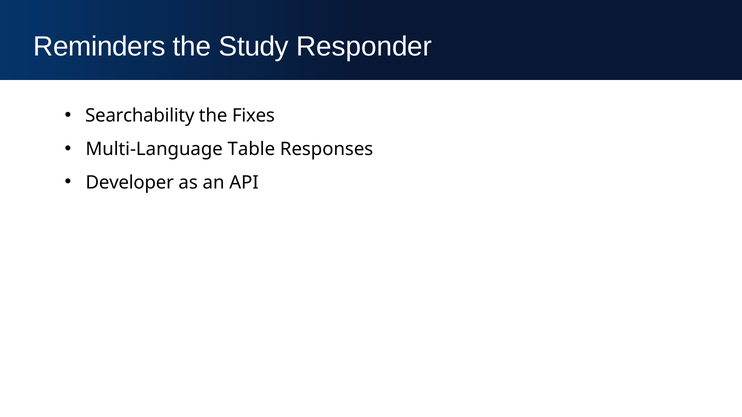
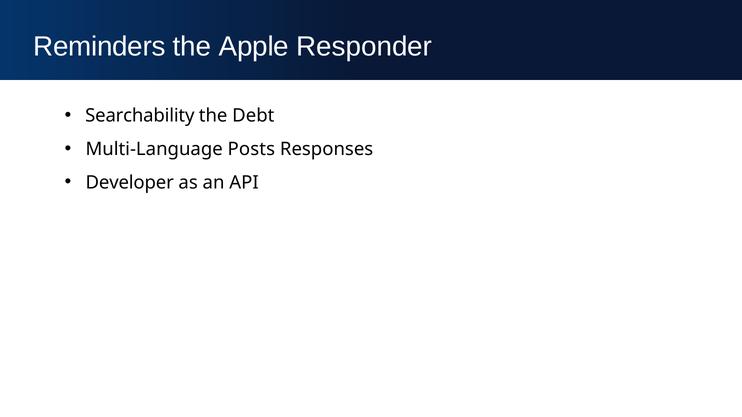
Study: Study -> Apple
Fixes: Fixes -> Debt
Table: Table -> Posts
